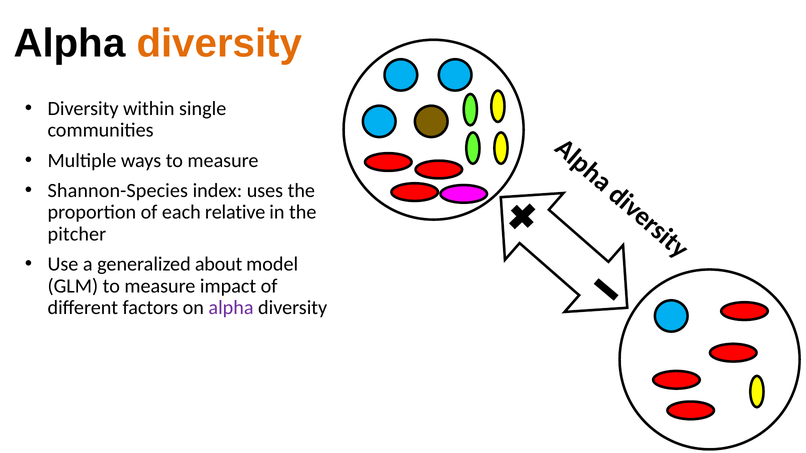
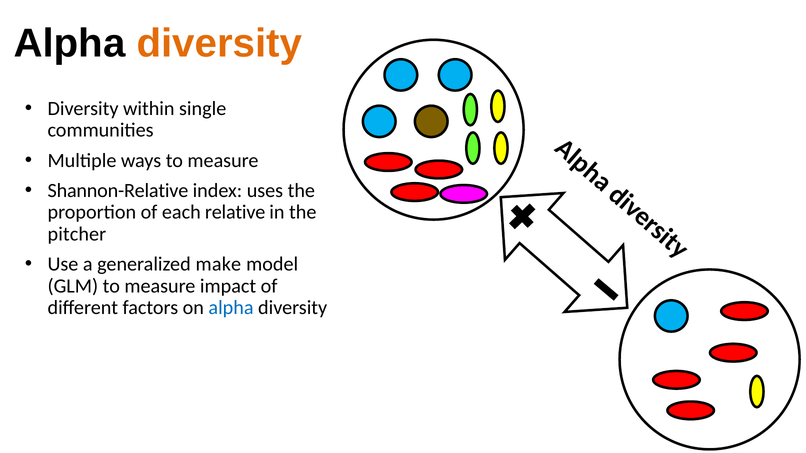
Shannon-Species: Shannon-Species -> Shannon-Relative
about: about -> make
alpha at (231, 308) colour: purple -> blue
